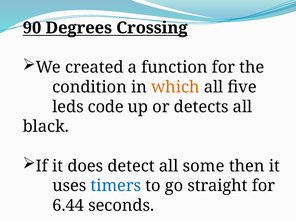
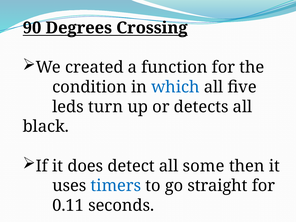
which colour: orange -> blue
code: code -> turn
6.44: 6.44 -> 0.11
